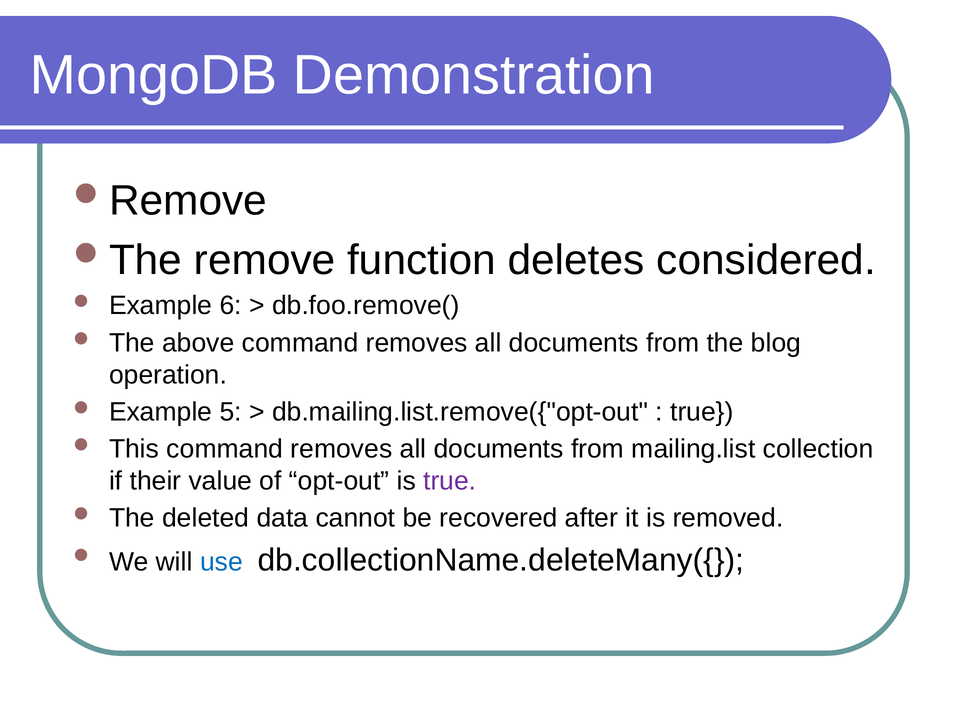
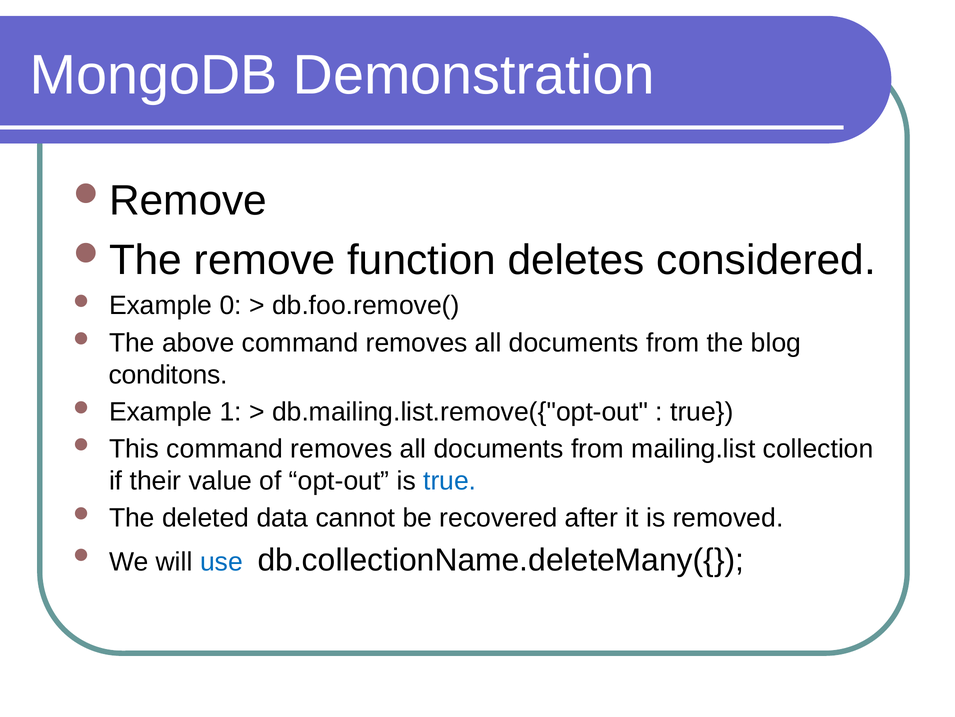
6: 6 -> 0
operation: operation -> conditons
5: 5 -> 1
true at (450, 481) colour: purple -> blue
